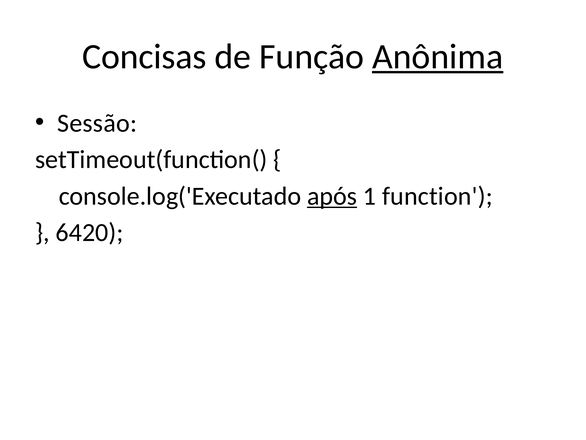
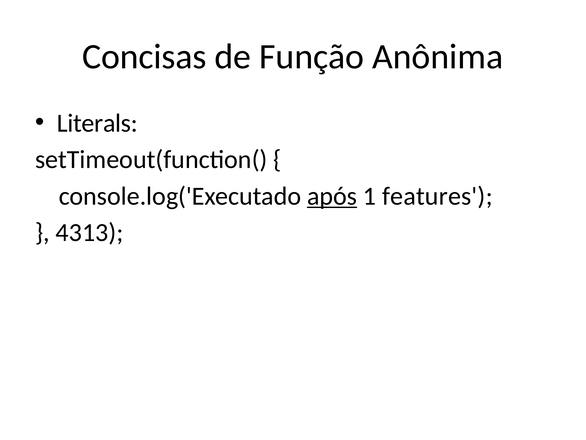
Anônima underline: present -> none
Sessão: Sessão -> Literals
function: function -> features
6420: 6420 -> 4313
